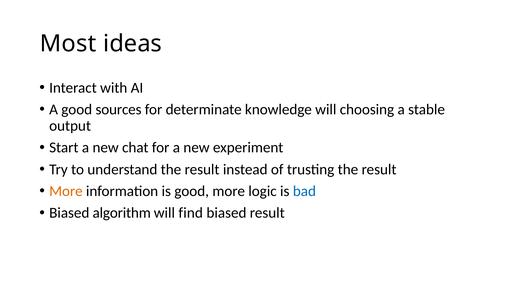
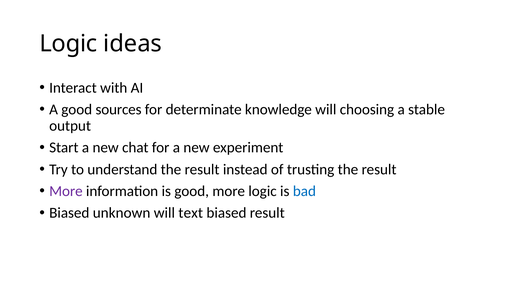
Most at (68, 44): Most -> Logic
More at (66, 191) colour: orange -> purple
algorithm: algorithm -> unknown
find: find -> text
